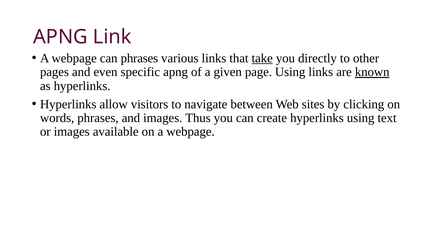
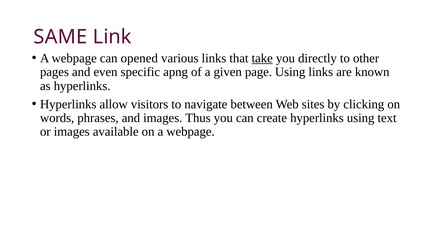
APNG at (60, 37): APNG -> SAME
can phrases: phrases -> opened
known underline: present -> none
